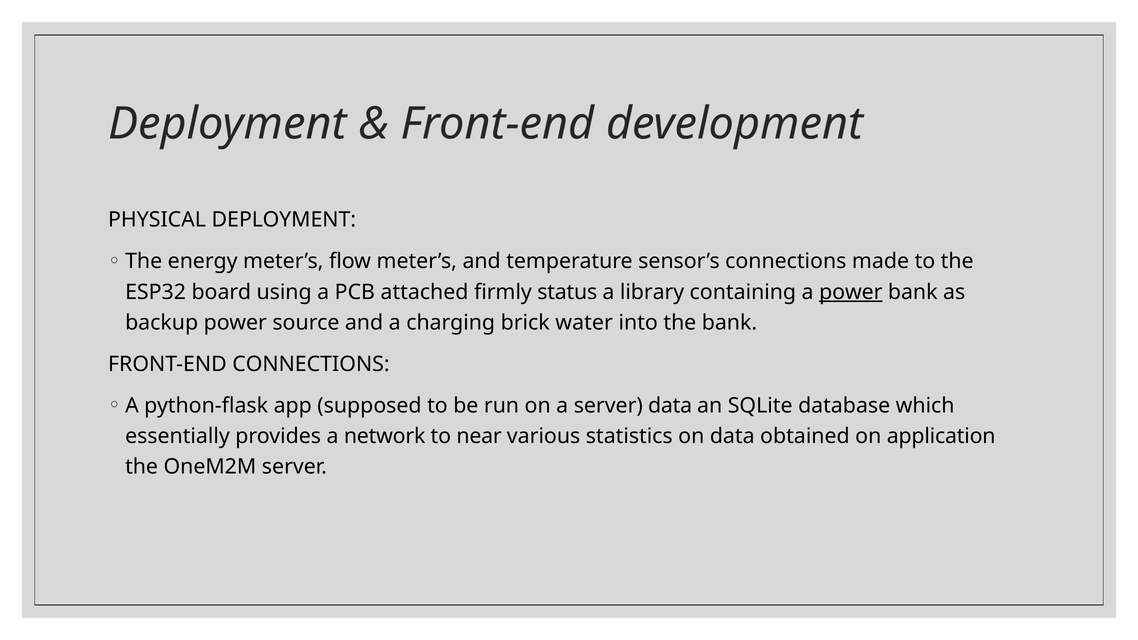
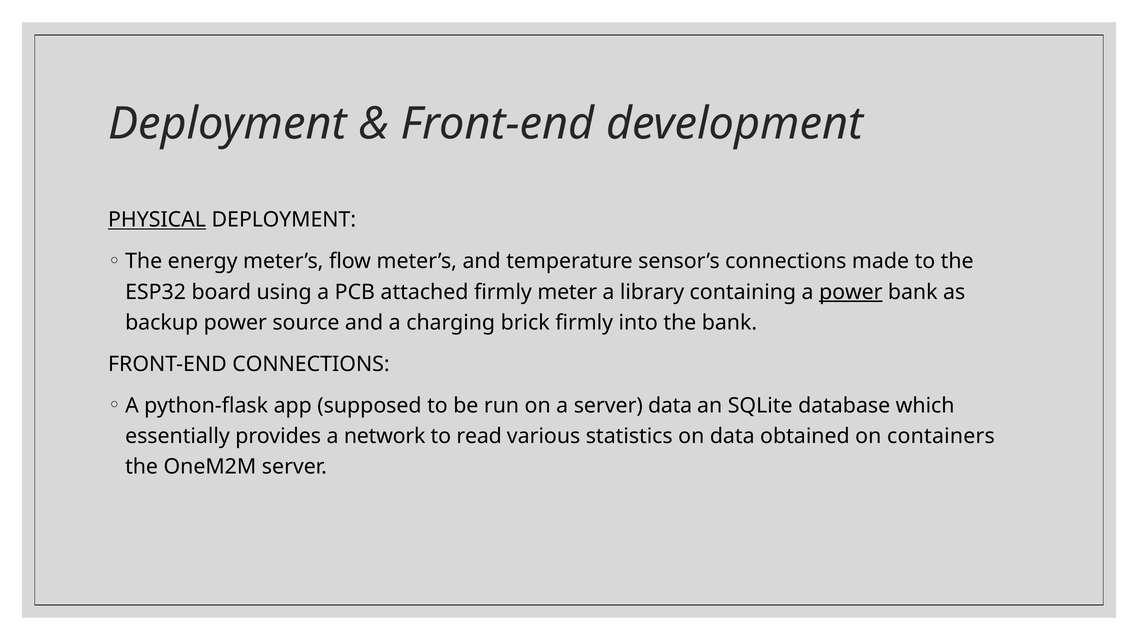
PHYSICAL underline: none -> present
status: status -> meter
brick water: water -> firmly
near: near -> read
application: application -> containers
